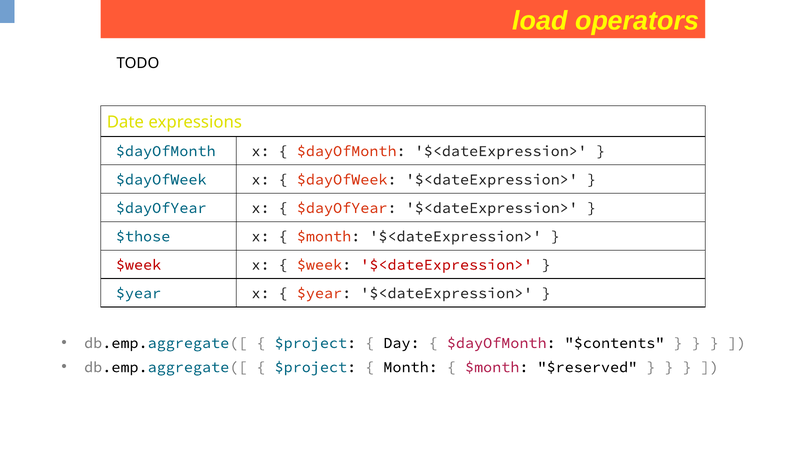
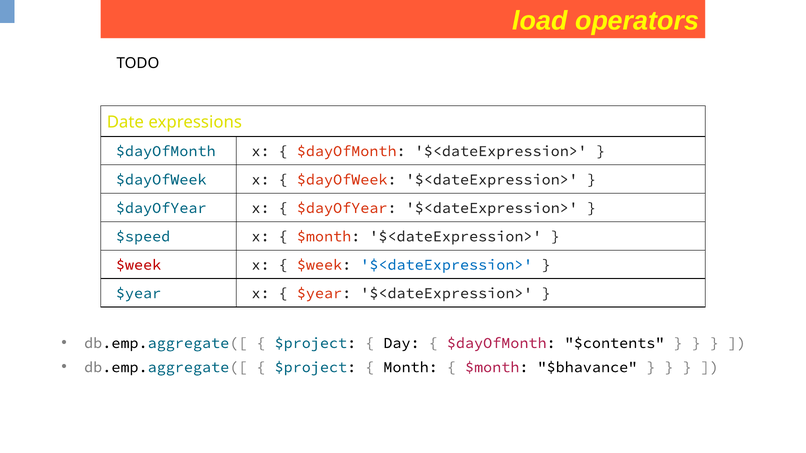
$those: $those -> $speed
$<dateExpression> at (446, 265) colour: red -> blue
$reserved: $reserved -> $bhavance
